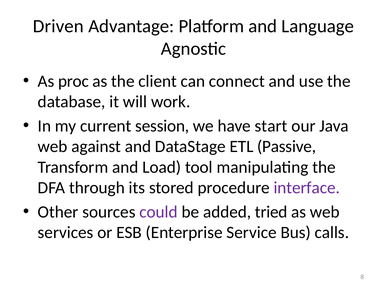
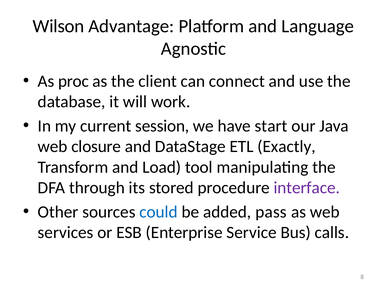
Driven: Driven -> Wilson
against: against -> closure
Passive: Passive -> Exactly
could colour: purple -> blue
tried: tried -> pass
